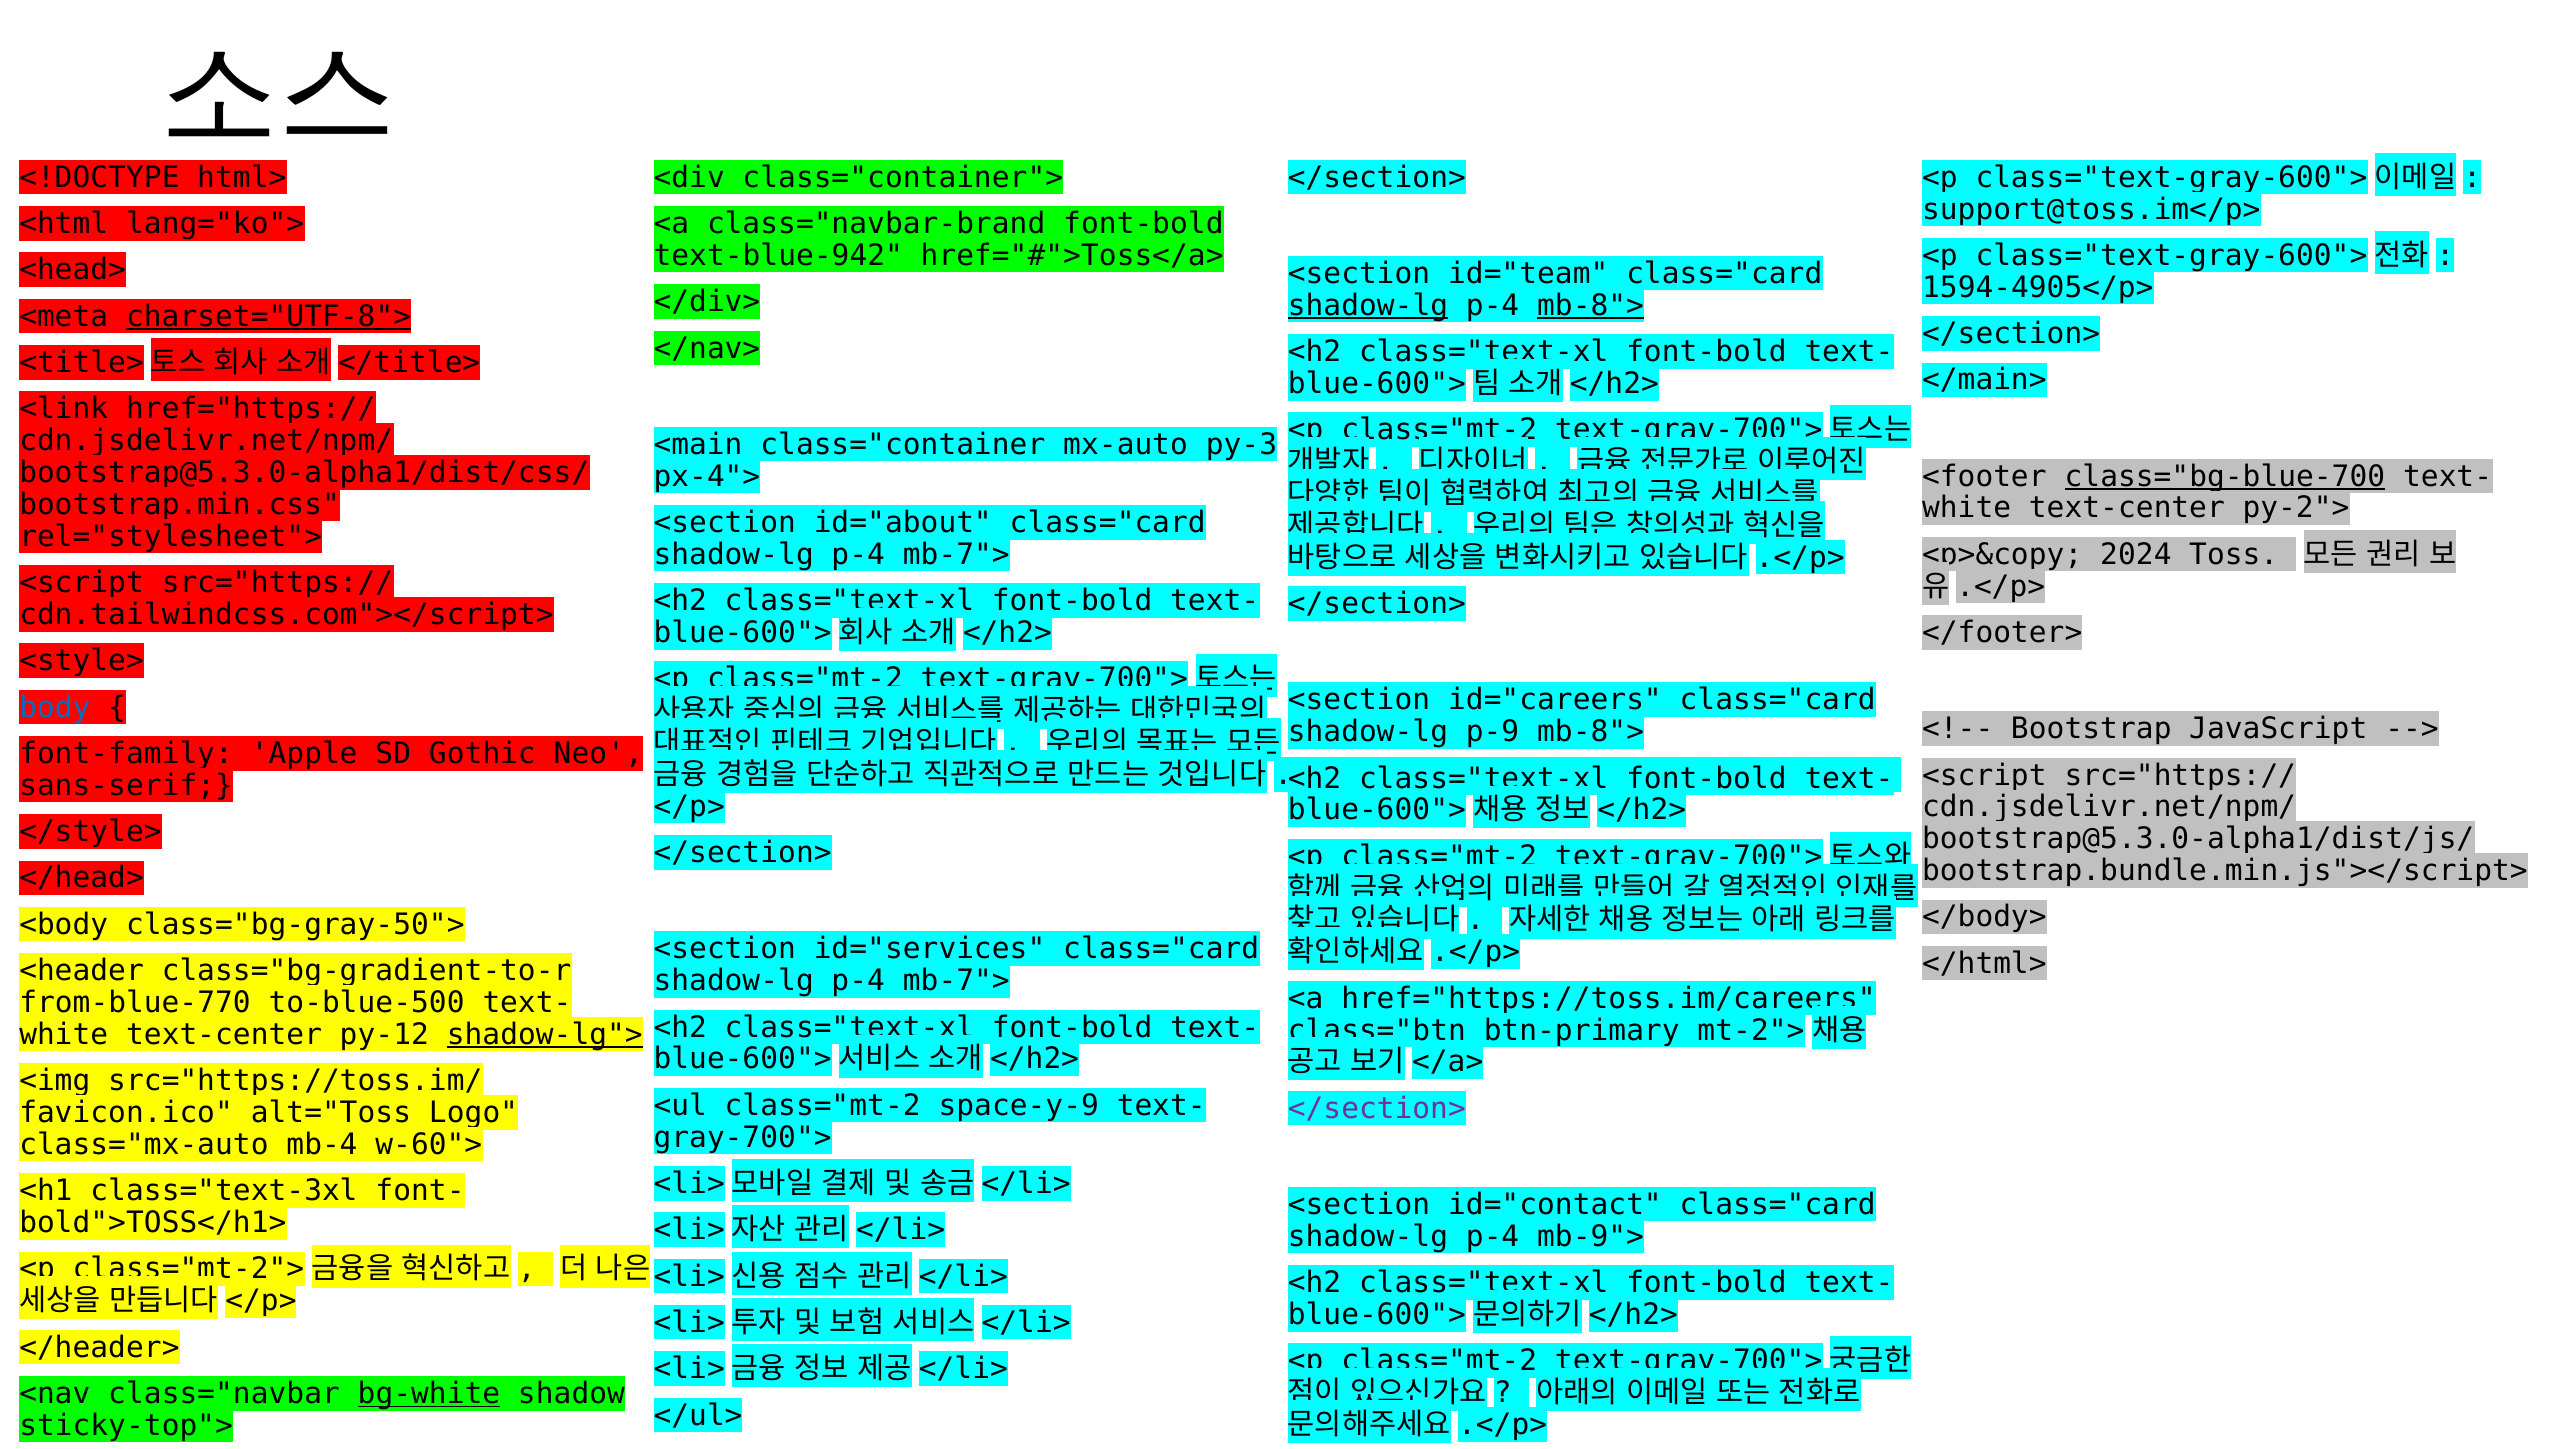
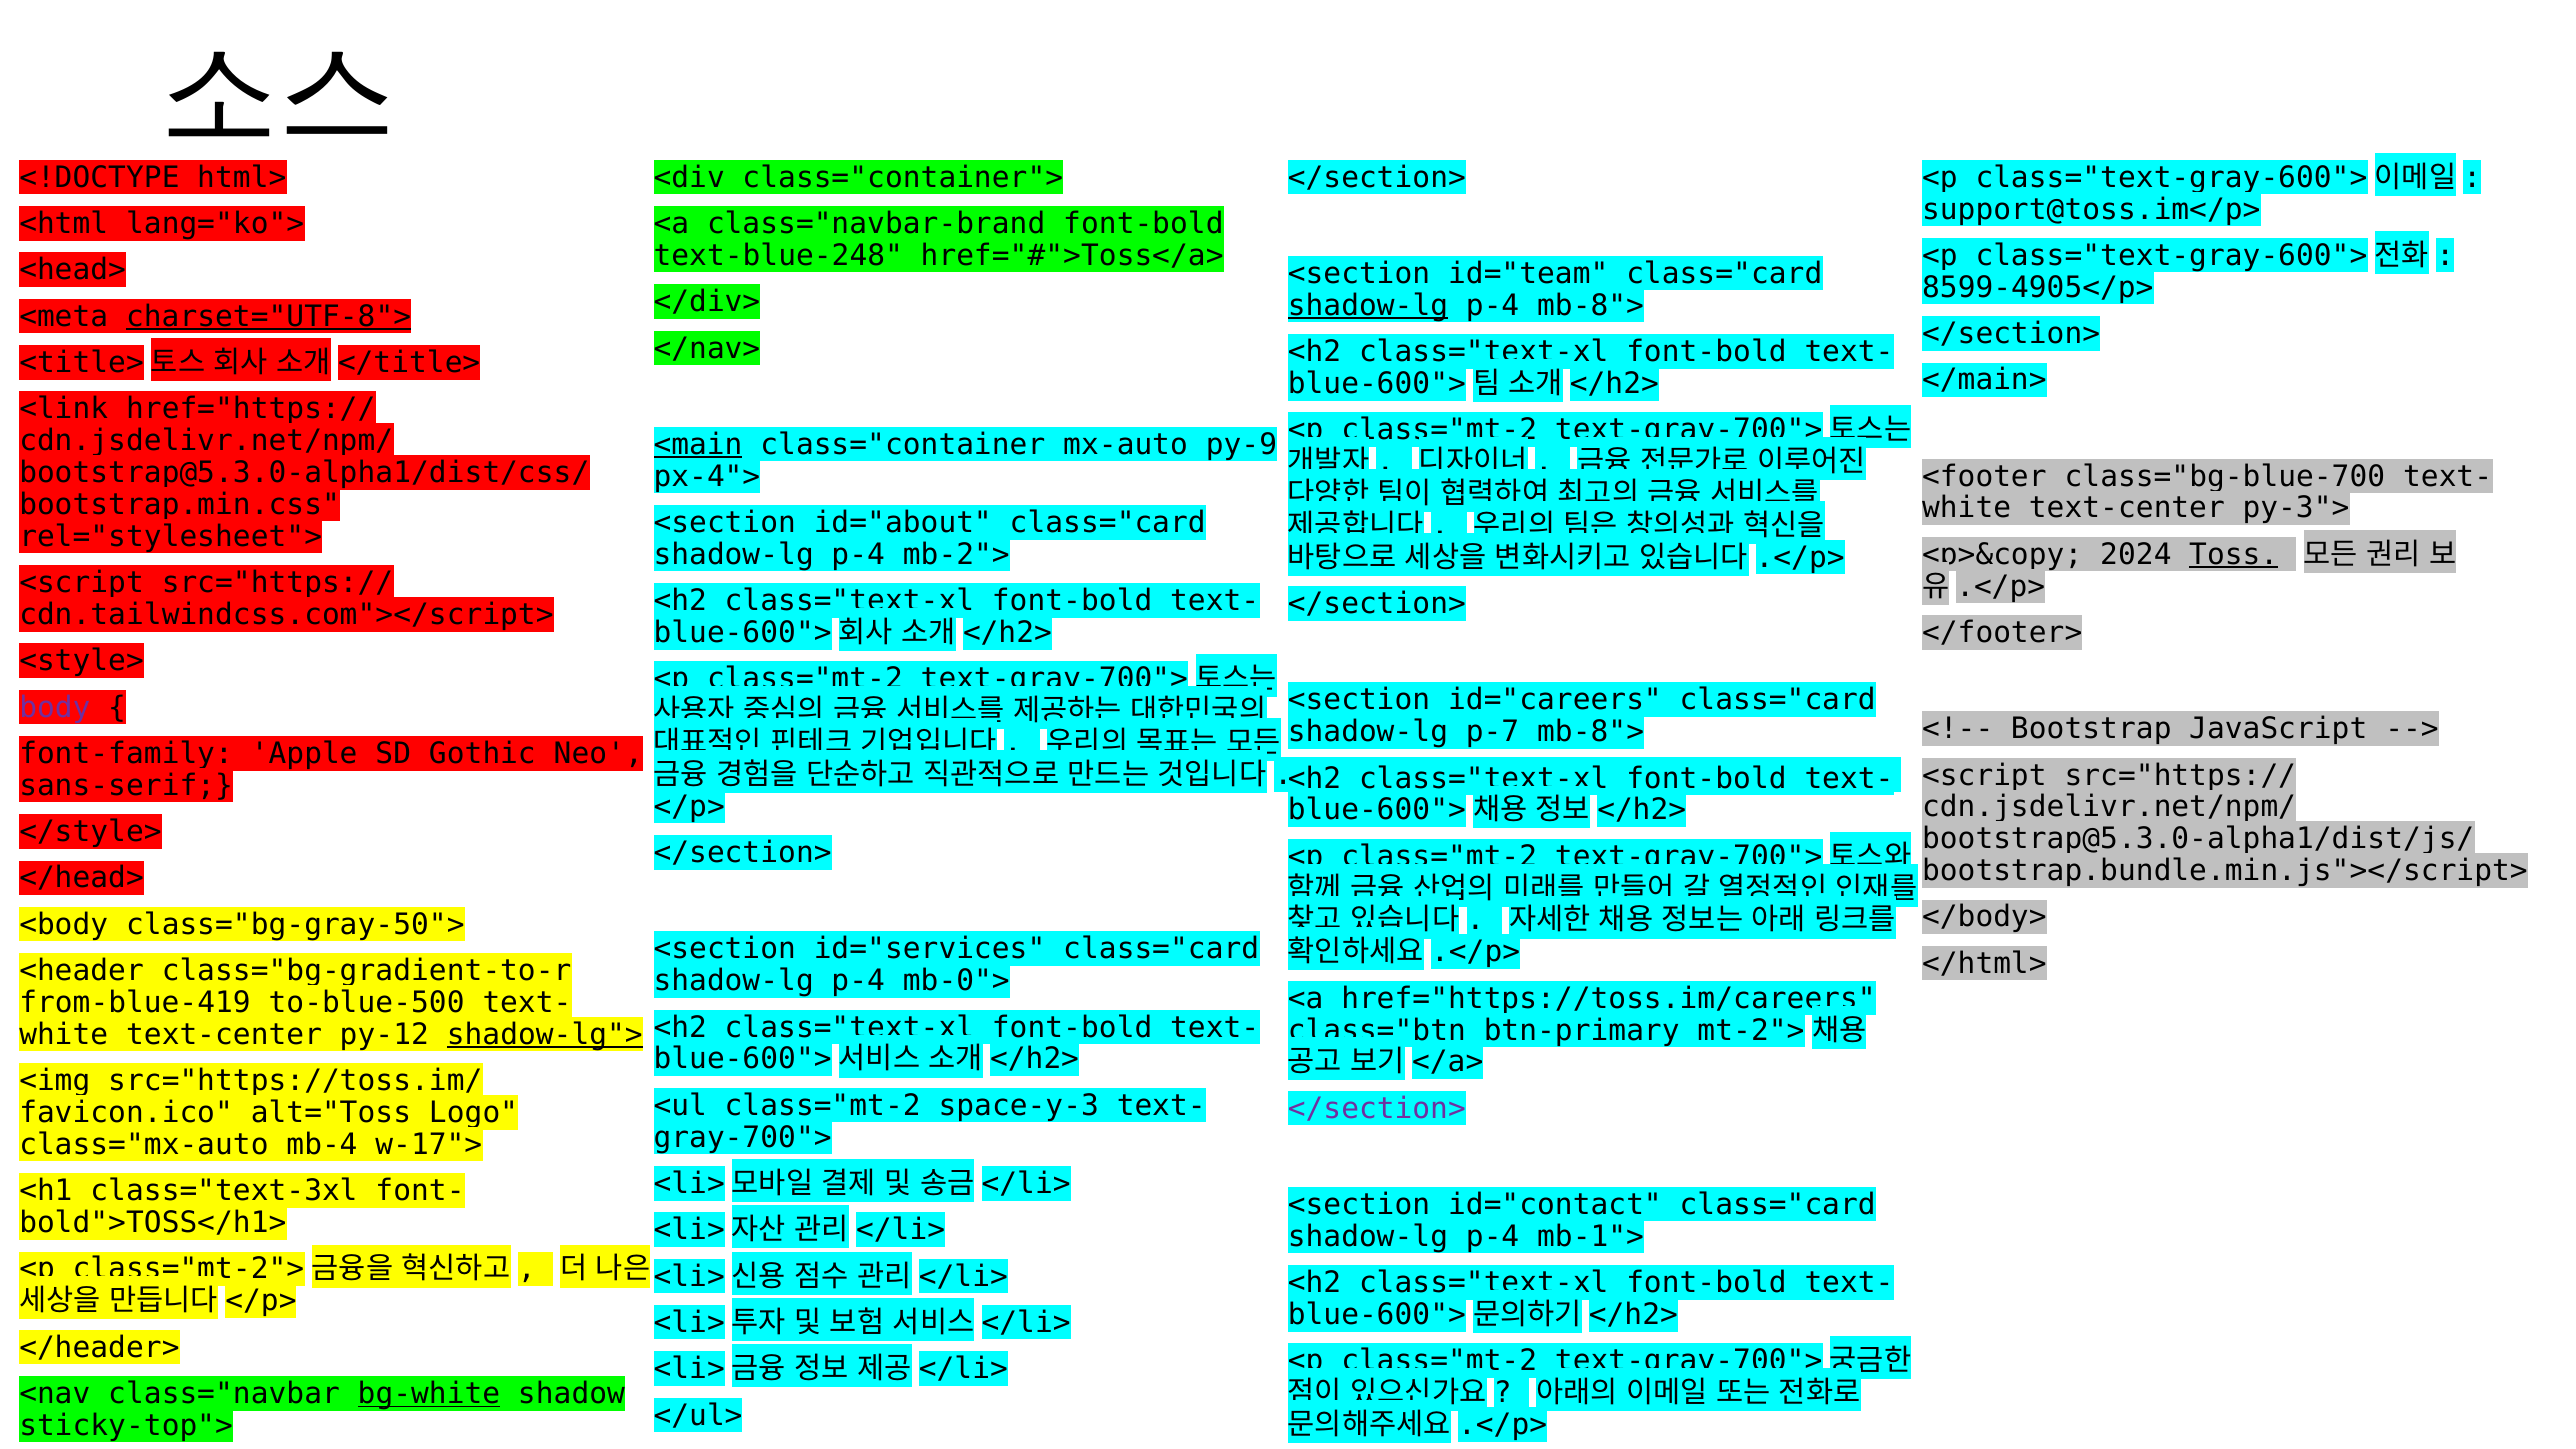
text-blue-942: text-blue-942 -> text-blue-248
1594-4905</p>: 1594-4905</p> -> 8599-4905</p>
mb-8"> at (1591, 306) underline: present -> none
<main underline: none -> present
py-3: py-3 -> py-9
class="bg-blue-700 underline: present -> none
py-2">: py-2"> -> py-3">
mb-7"> at (956, 555): mb-7"> -> mb-2">
Toss underline: none -> present
body colour: blue -> purple
p-9: p-9 -> p-7
mb-7"> at (956, 981): mb-7"> -> mb-0">
from-blue-770: from-blue-770 -> from-blue-419
space-y-9: space-y-9 -> space-y-3
w-60">: w-60"> -> w-17">
mb-9">: mb-9"> -> mb-1">
